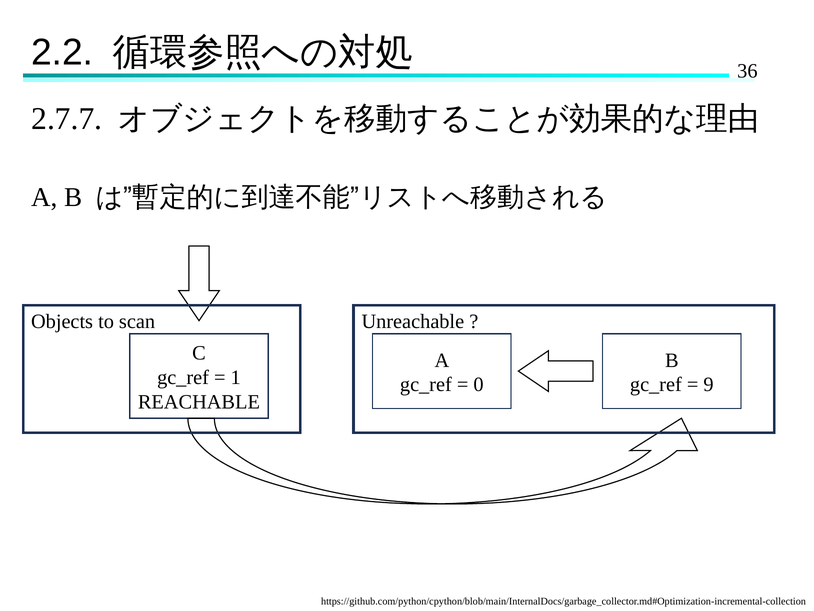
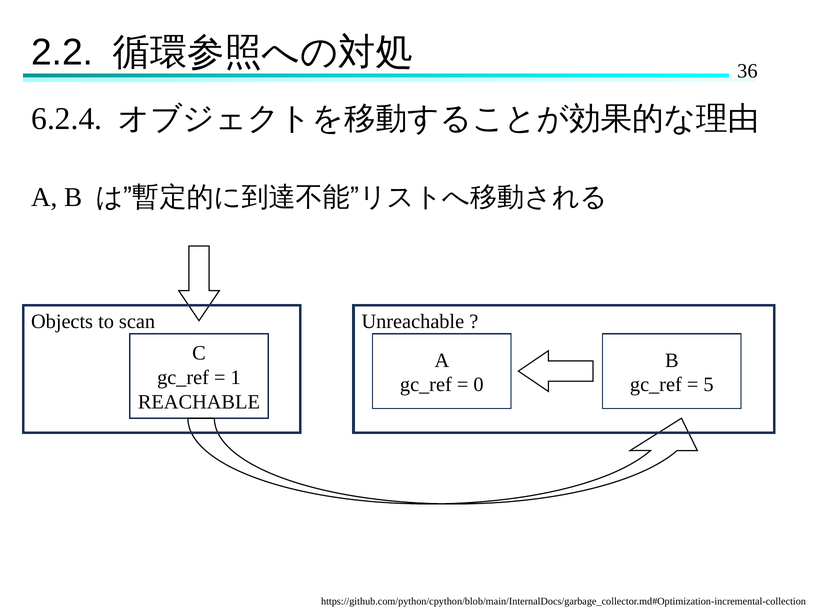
2.7.7: 2.7.7 -> 6.2.4
9: 9 -> 5
